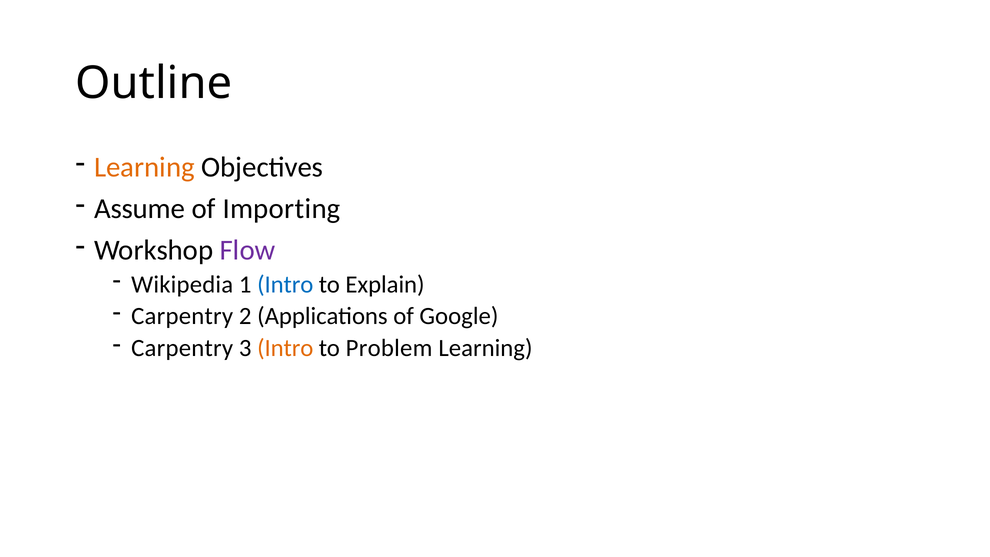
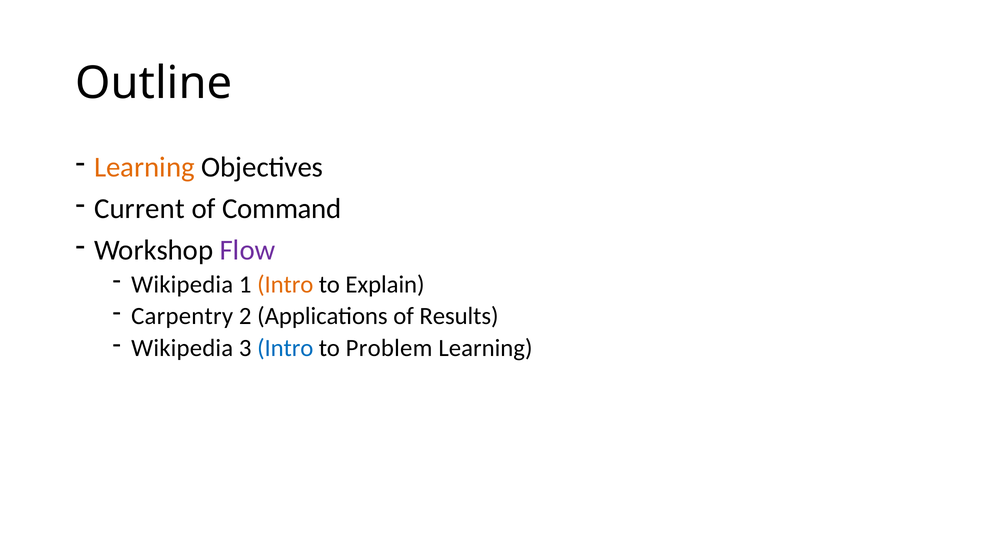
Assume: Assume -> Current
Importing: Importing -> Command
Intro at (285, 284) colour: blue -> orange
Google: Google -> Results
Carpentry at (182, 348): Carpentry -> Wikipedia
Intro at (285, 348) colour: orange -> blue
